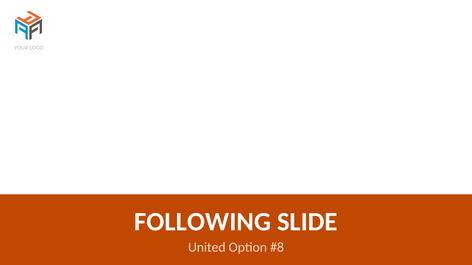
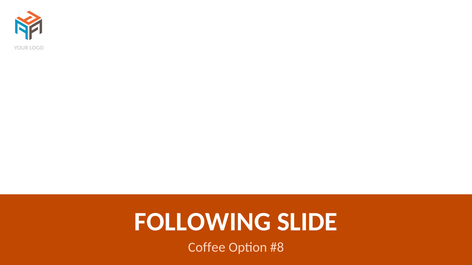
United: United -> Coffee
